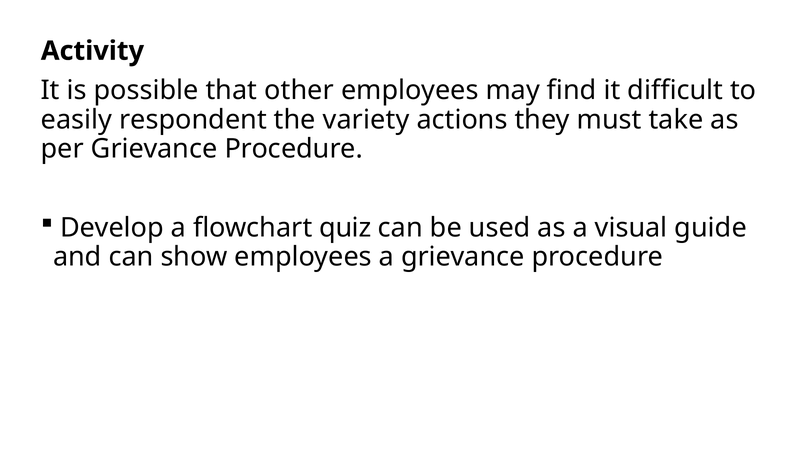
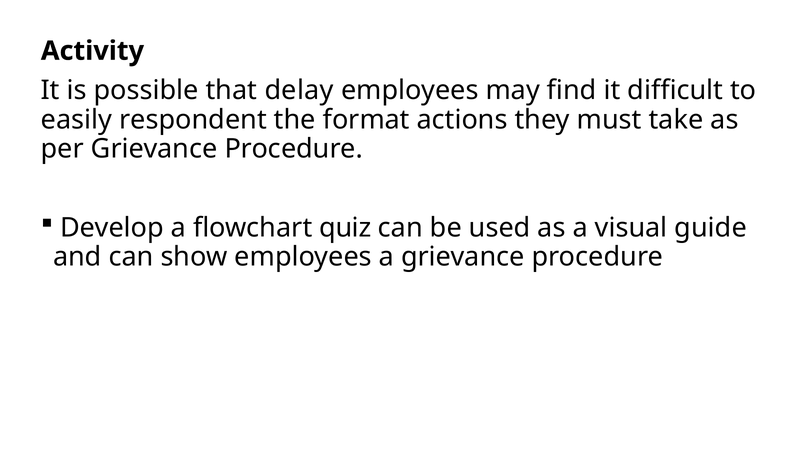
other: other -> delay
variety: variety -> format
